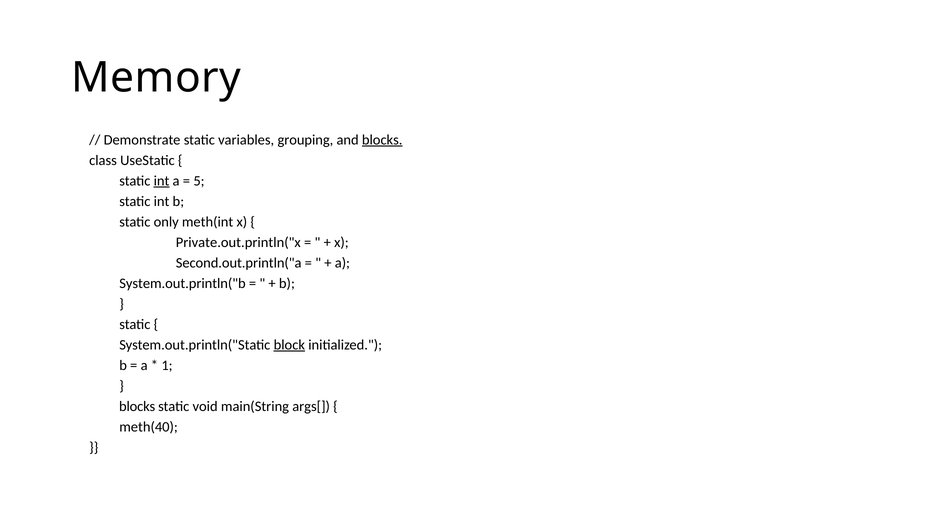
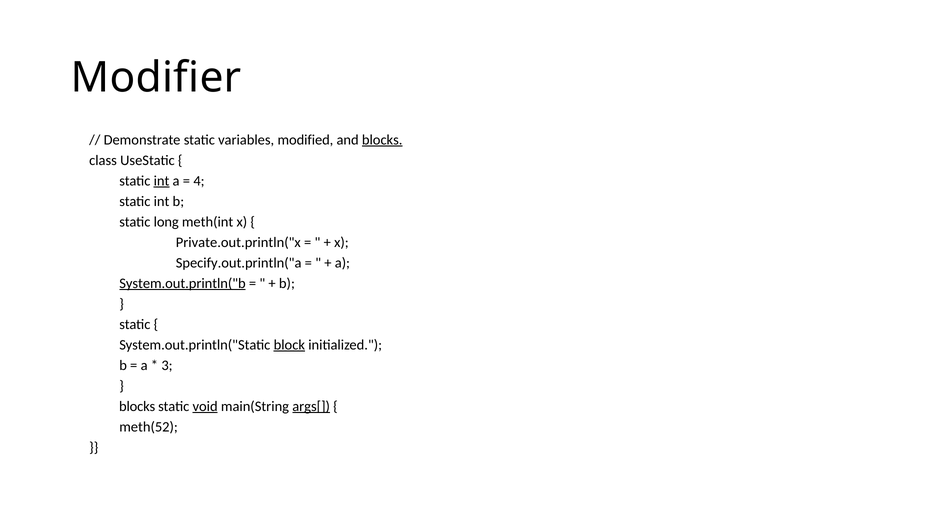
Memory: Memory -> Modifier
grouping: grouping -> modified
5: 5 -> 4
only: only -> long
Second.out.println("a: Second.out.println("a -> Specify.out.println("a
System.out.println("b underline: none -> present
1: 1 -> 3
void underline: none -> present
args[ underline: none -> present
meth(40: meth(40 -> meth(52
